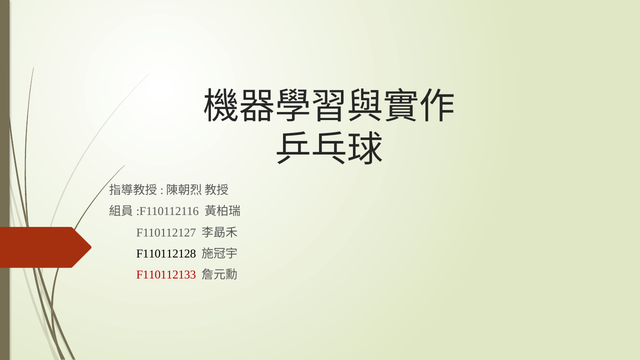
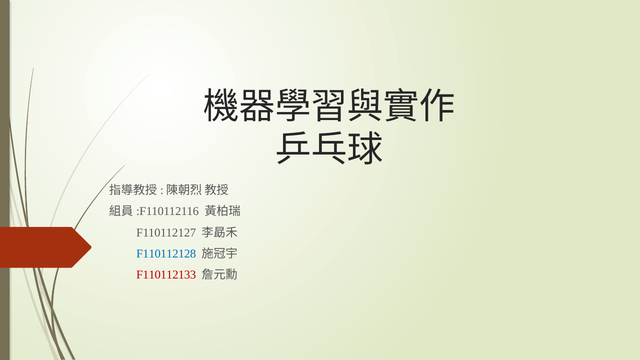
F110112128 colour: black -> blue
